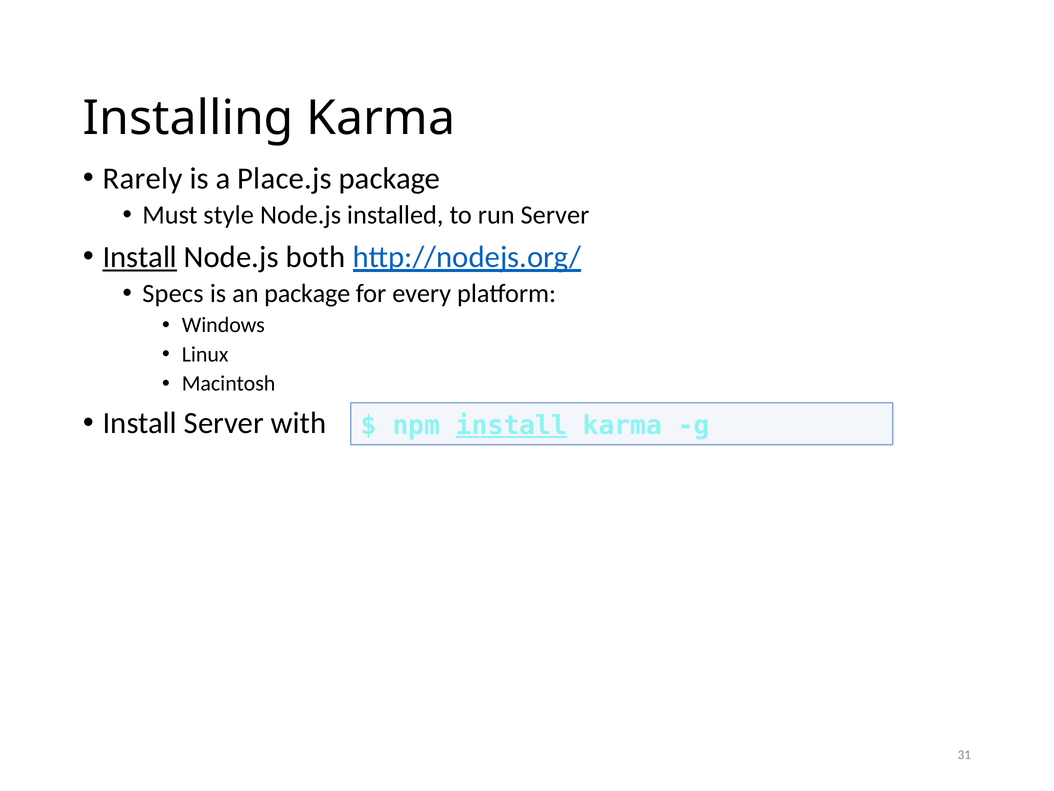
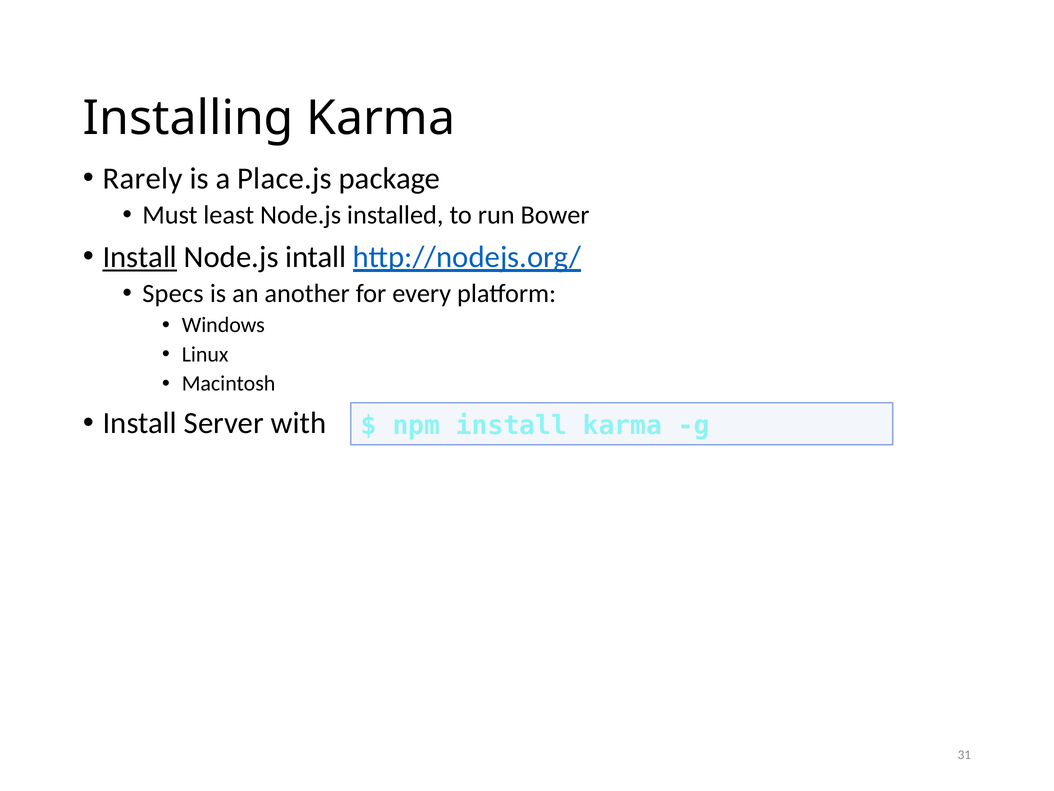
style: style -> least
run Server: Server -> Bower
both: both -> intall
an package: package -> another
install at (511, 425) underline: present -> none
